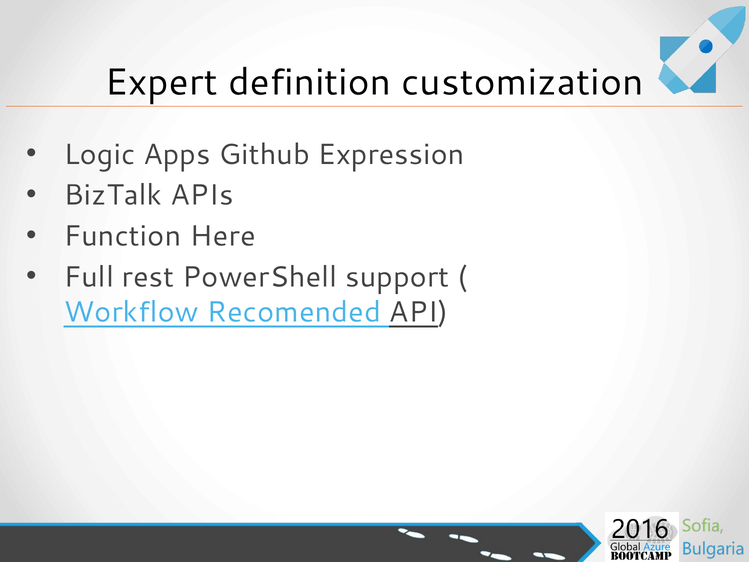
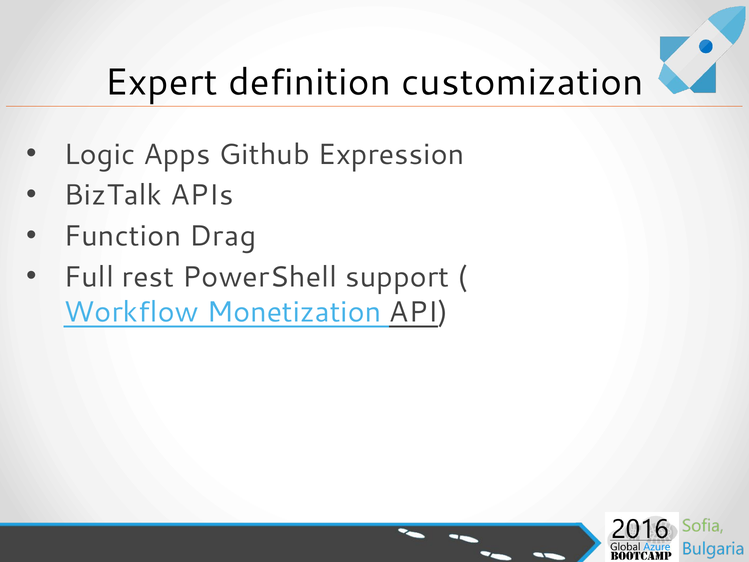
Here: Here -> Drag
Recomended: Recomended -> Monetization
